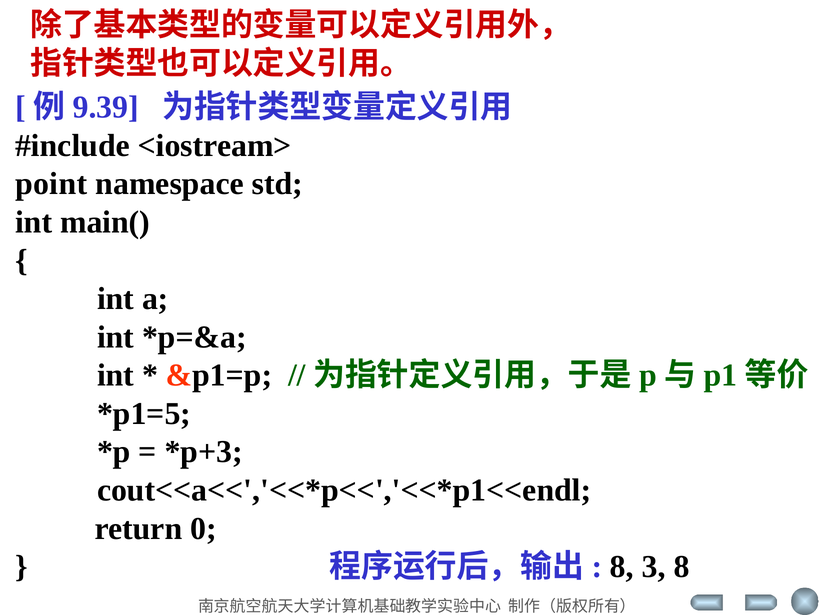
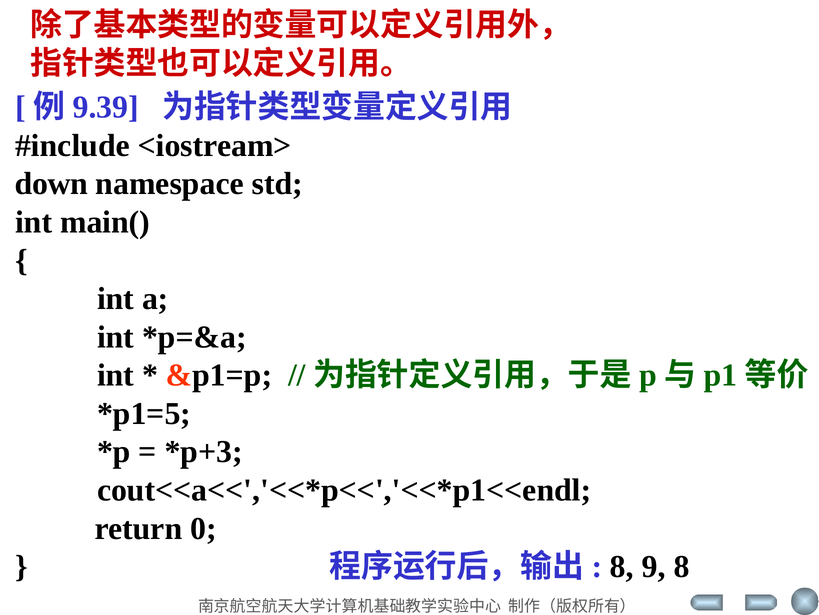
point: point -> down
3: 3 -> 9
